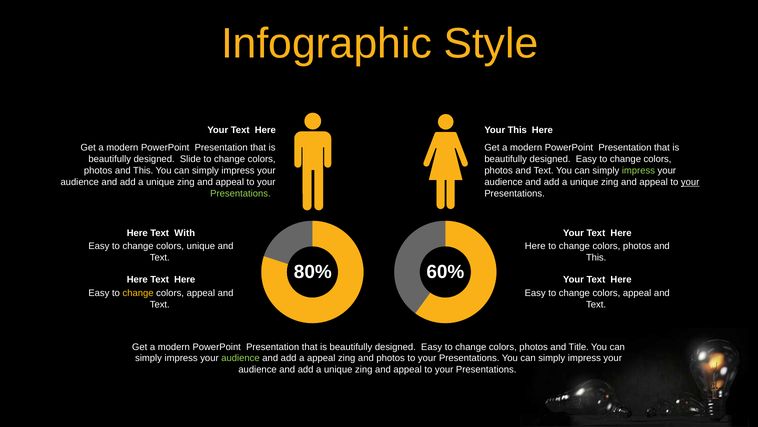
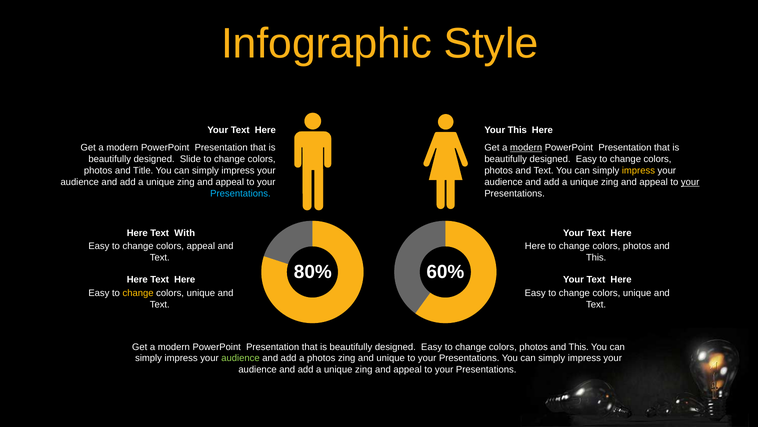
modern at (526, 148) underline: none -> present
This at (143, 170): This -> Title
impress at (638, 170) colour: light green -> yellow
Presentations at (240, 193) colour: light green -> light blue
colors unique: unique -> appeal
appeal at (201, 293): appeal -> unique
appeal at (637, 293): appeal -> unique
Title at (579, 346): Title -> This
a appeal: appeal -> photos
and photos: photos -> unique
